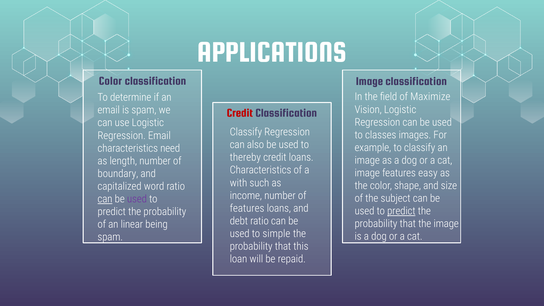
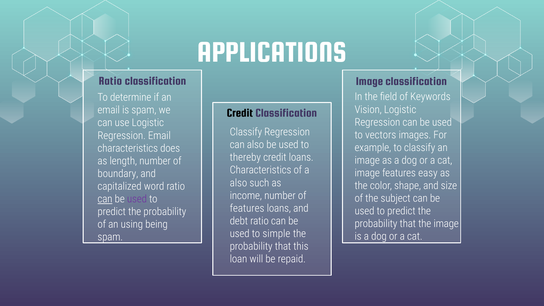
Color at (110, 81): Color -> Ratio
Maximize: Maximize -> Keywords
Credit at (240, 113) colour: red -> black
classes: classes -> vectors
need: need -> does
with at (238, 183): with -> also
predict at (401, 211) underline: present -> none
linear: linear -> using
